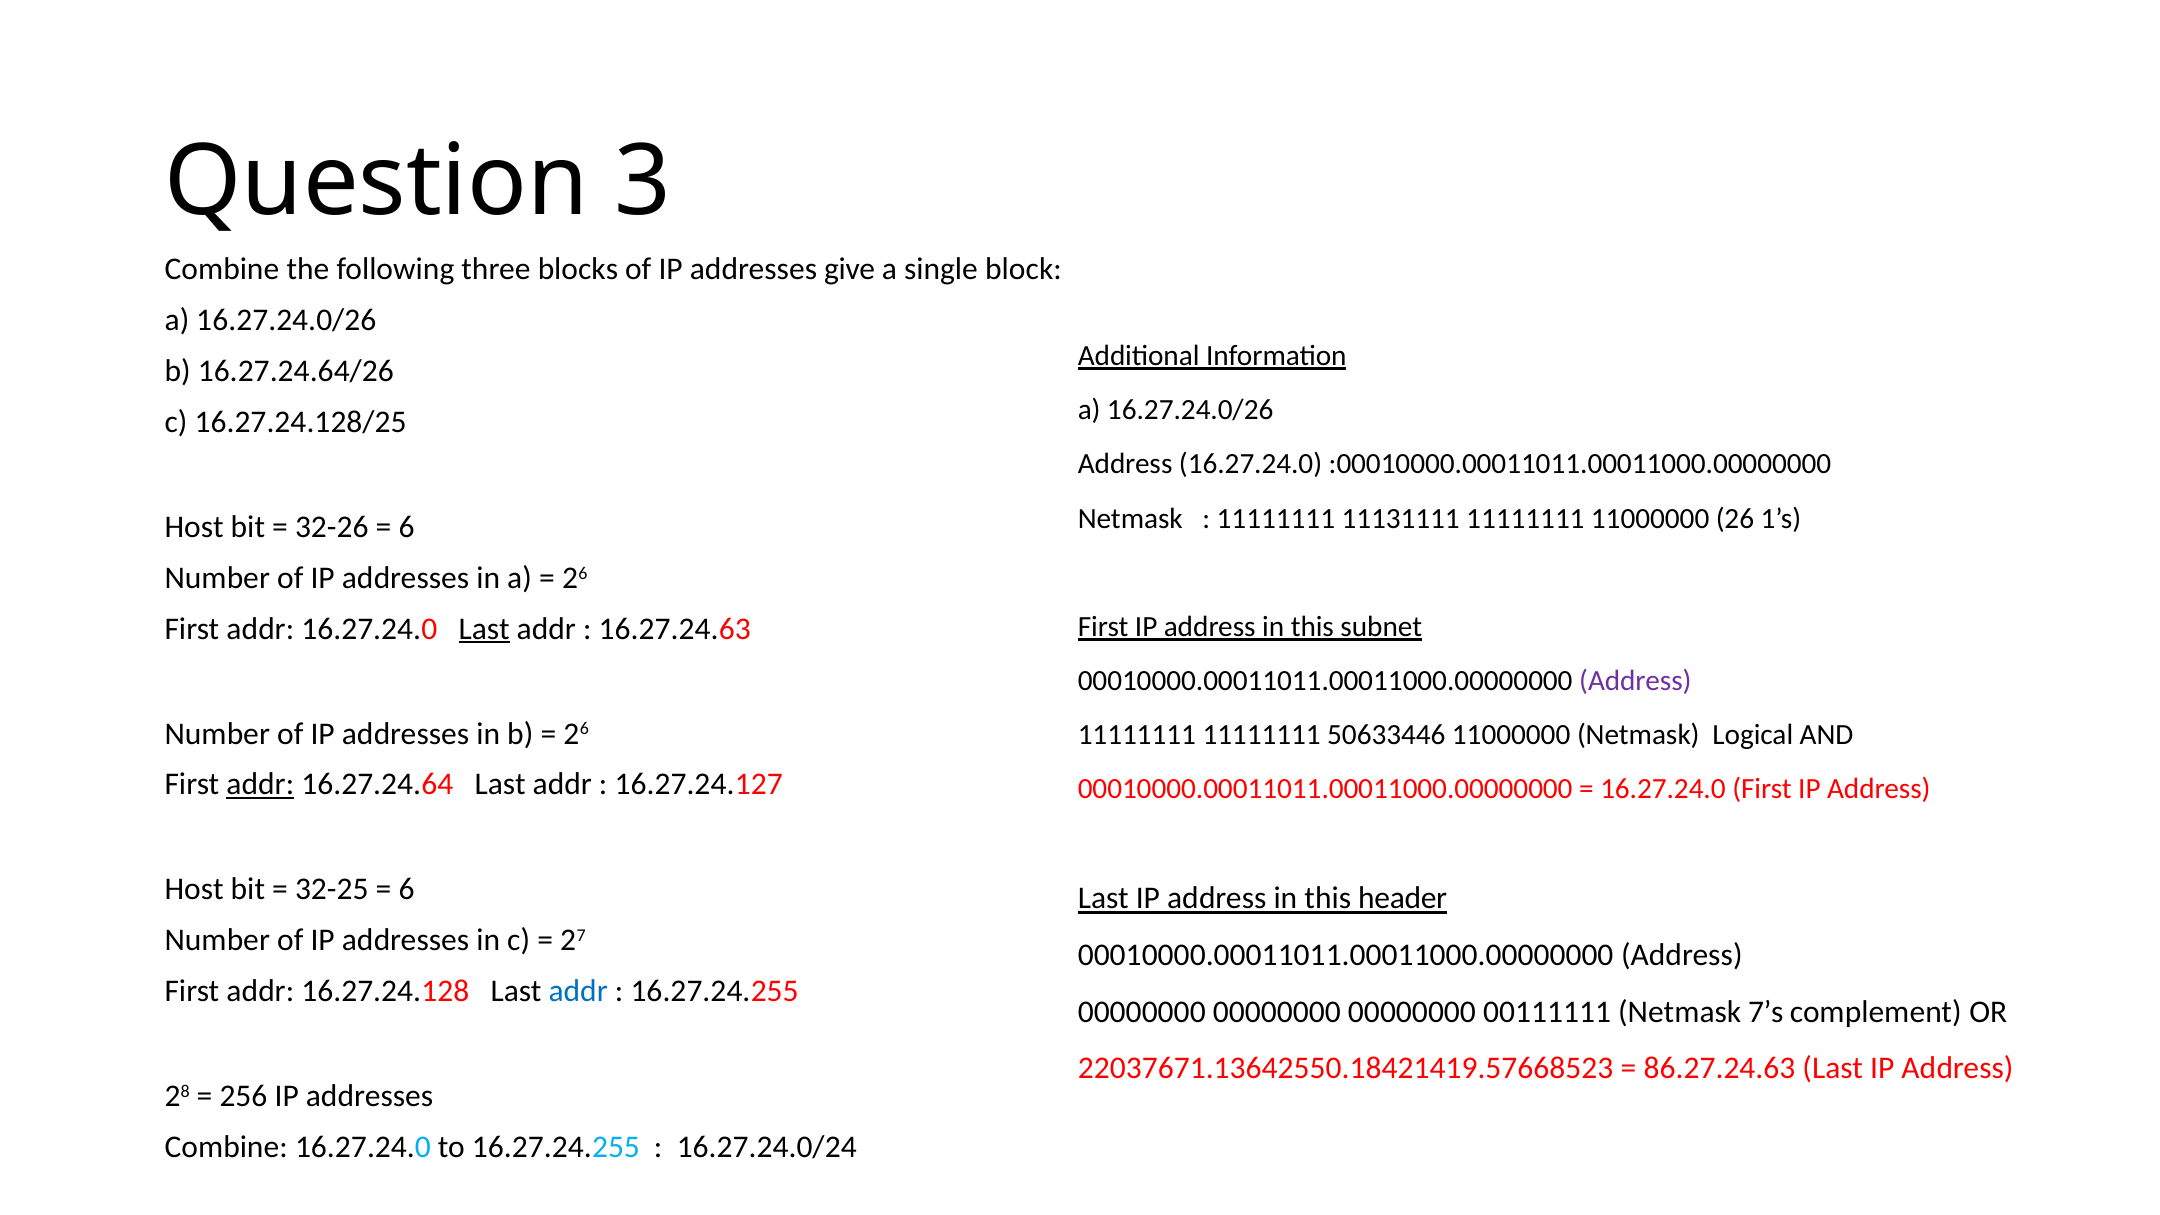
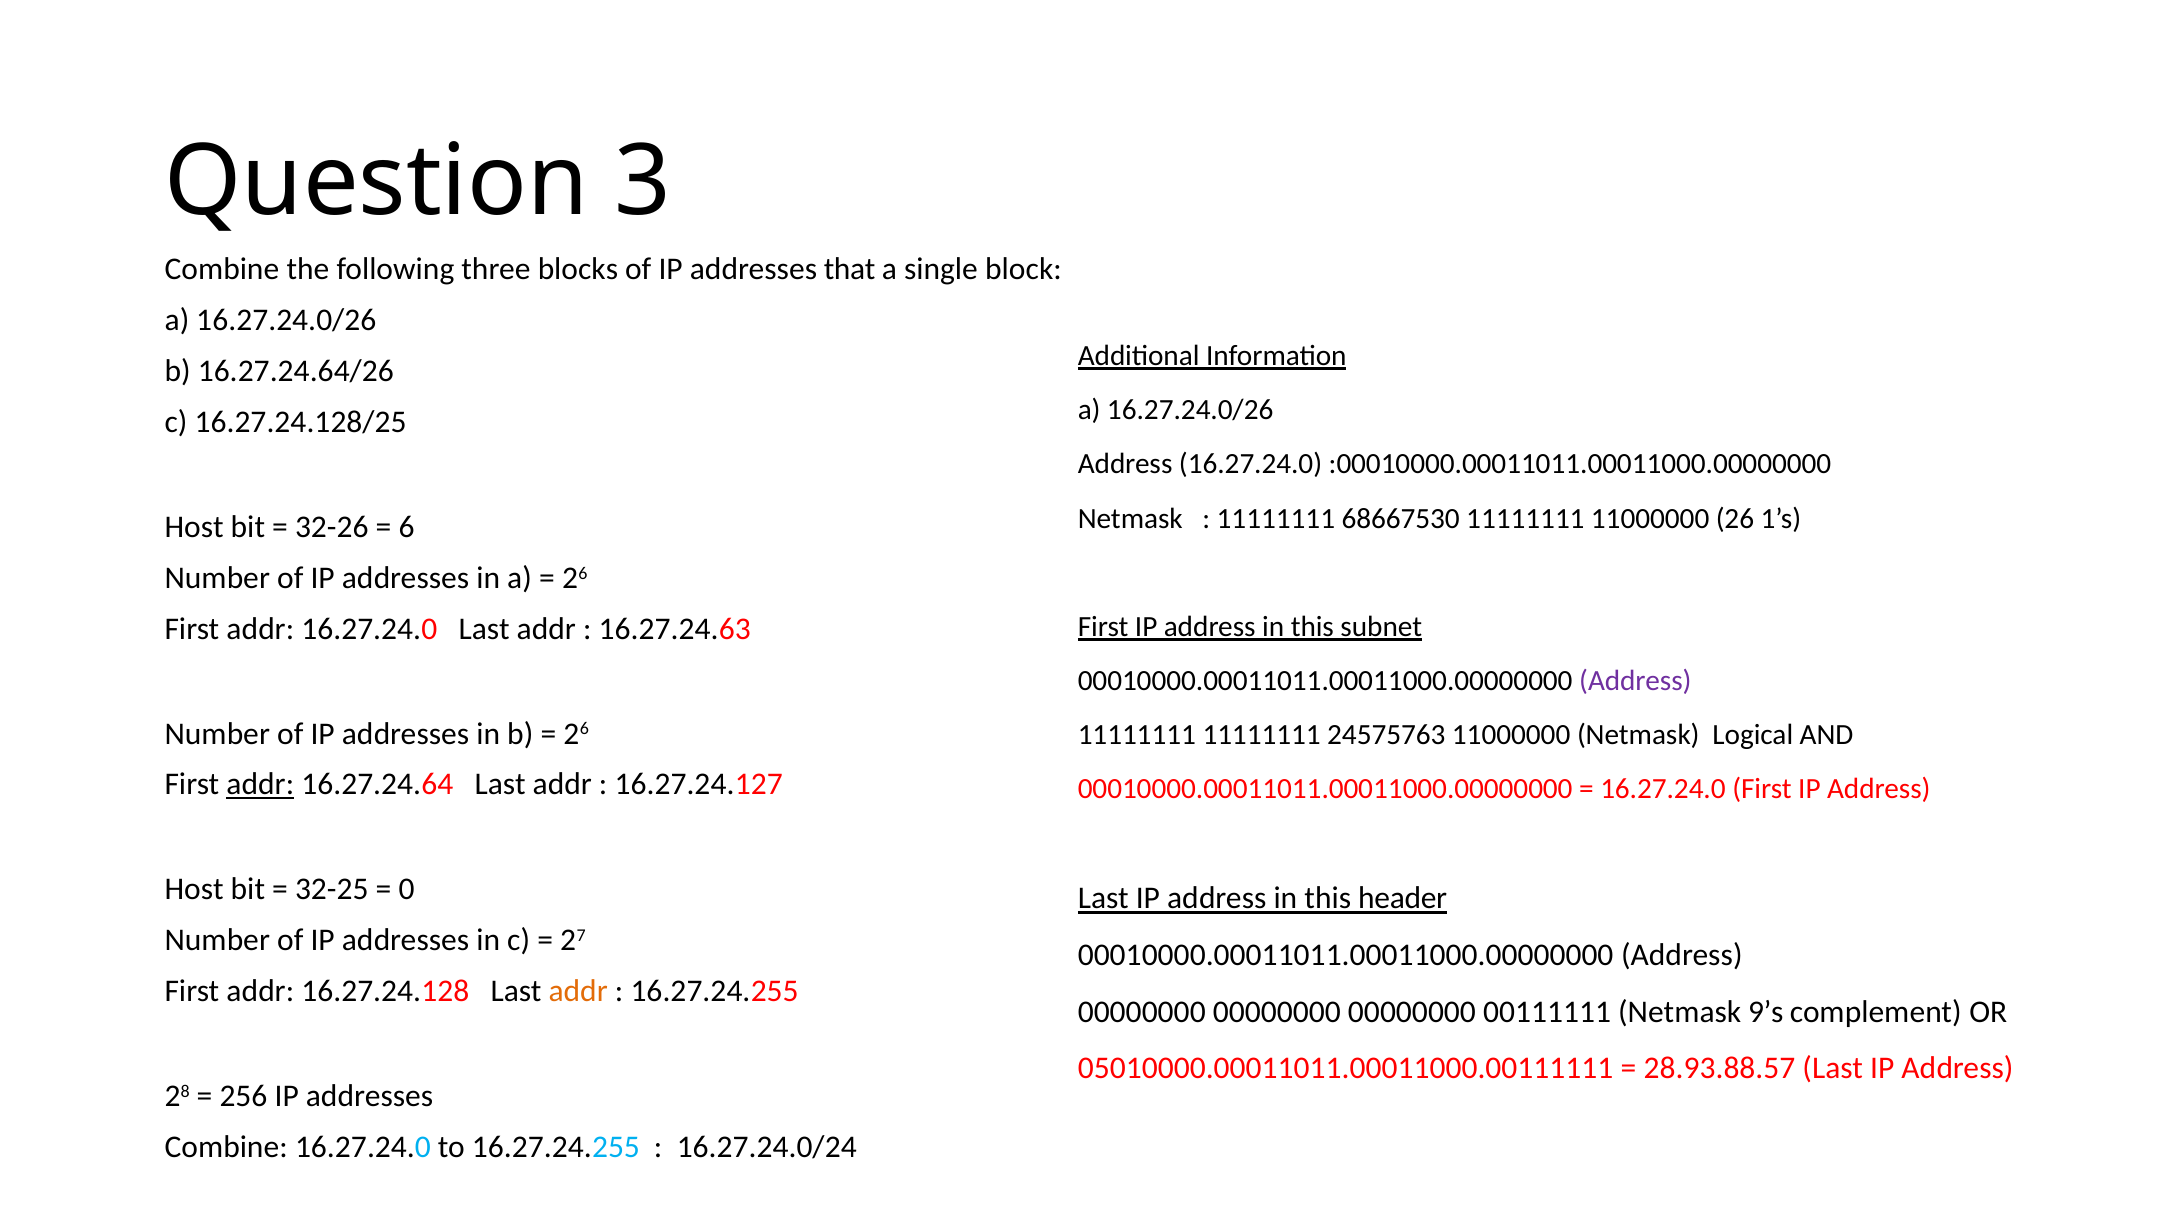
give: give -> that
11131111: 11131111 -> 68667530
Last at (484, 629) underline: present -> none
50633446: 50633446 -> 24575763
6 at (407, 890): 6 -> 0
addr at (578, 991) colour: blue -> orange
7’s: 7’s -> 9’s
22037671.13642550.18421419.57668523: 22037671.13642550.18421419.57668523 -> 05010000.00011011.00011000.00111111
86.27.24.63: 86.27.24.63 -> 28.93.88.57
